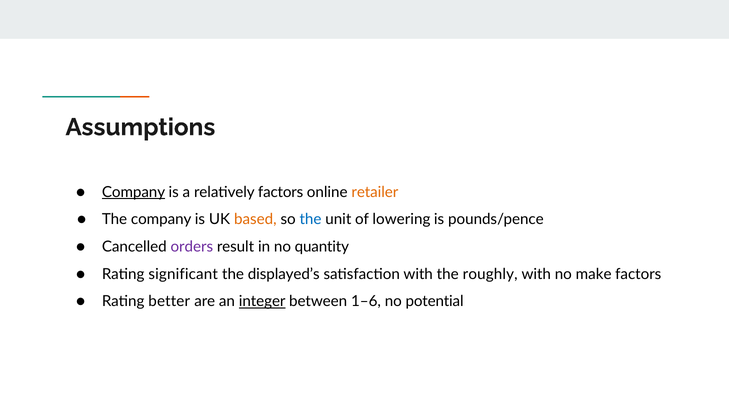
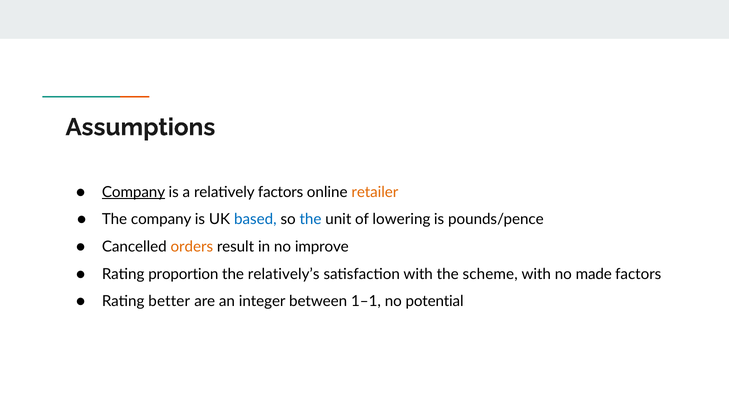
based colour: orange -> blue
orders colour: purple -> orange
quantity: quantity -> improve
significant: significant -> proportion
displayed’s: displayed’s -> relatively’s
roughly: roughly -> scheme
make: make -> made
integer underline: present -> none
1–6: 1–6 -> 1–1
